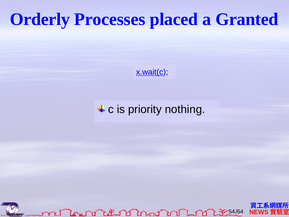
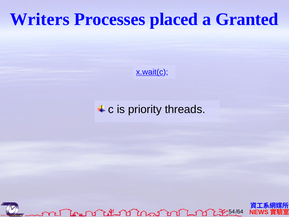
Orderly: Orderly -> Writers
nothing: nothing -> threads
